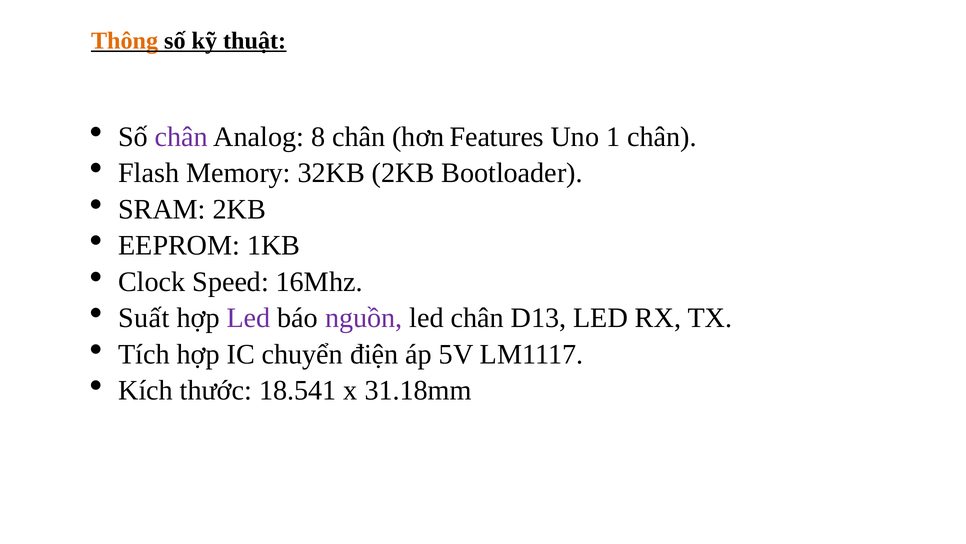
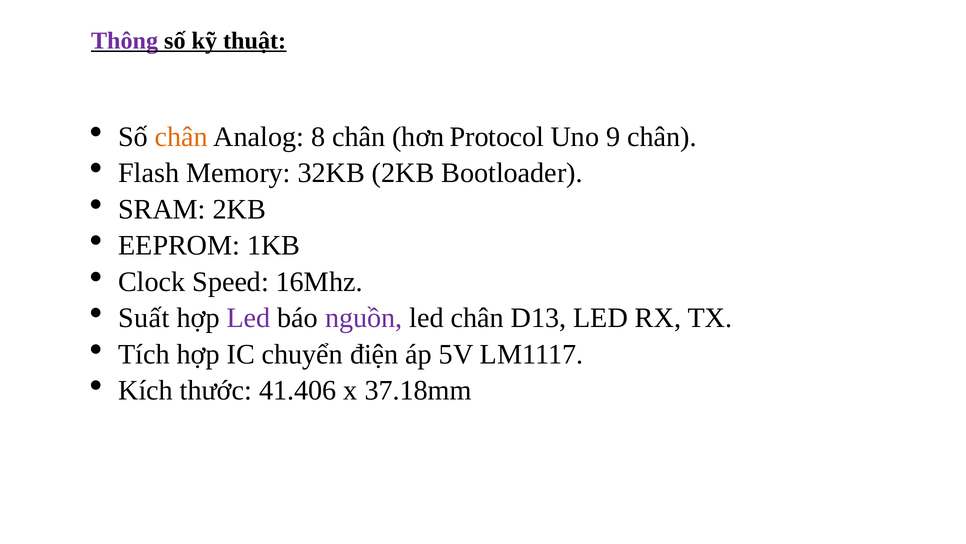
Thông colour: orange -> purple
chân at (182, 137) colour: purple -> orange
Features: Features -> Protocol
1: 1 -> 9
18.541: 18.541 -> 41.406
31.18mm: 31.18mm -> 37.18mm
